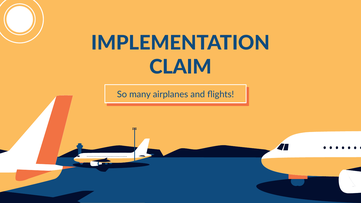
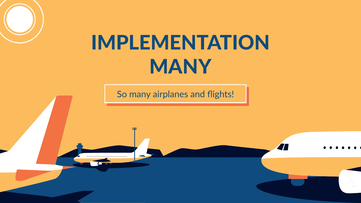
CLAIM at (181, 67): CLAIM -> MANY
